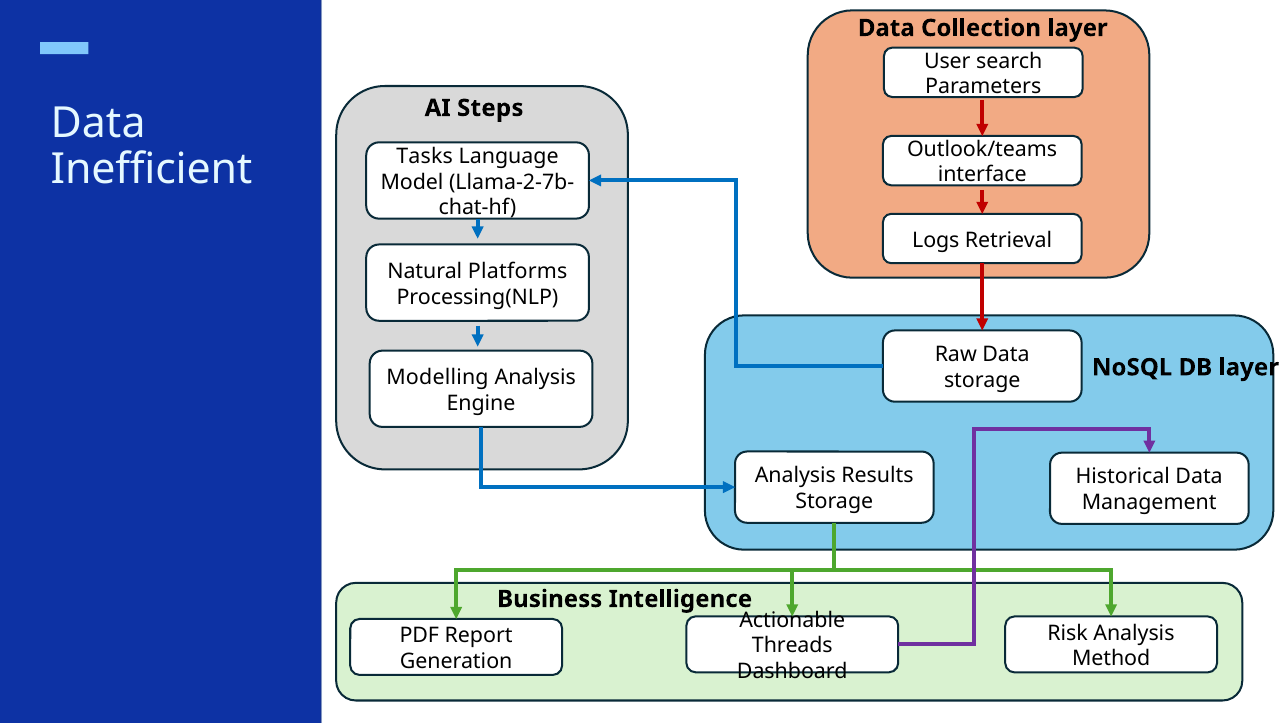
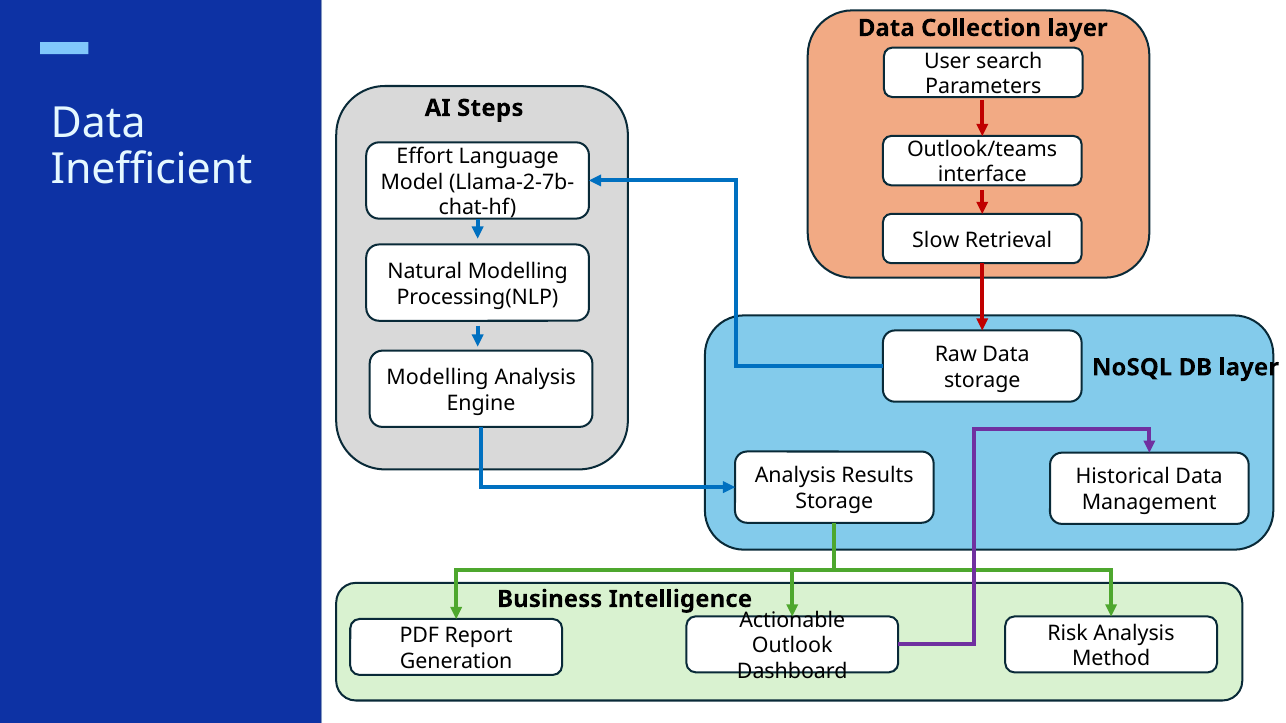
Tasks: Tasks -> Effort
Logs: Logs -> Slow
Natural Platforms: Platforms -> Modelling
Threads: Threads -> Outlook
